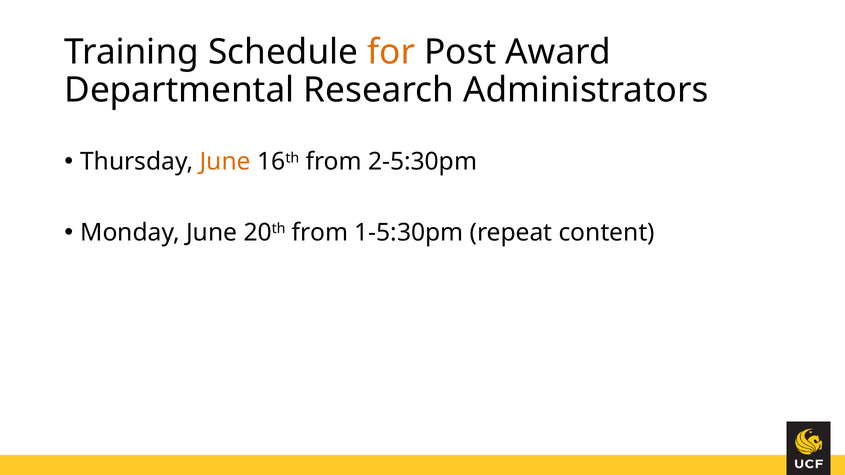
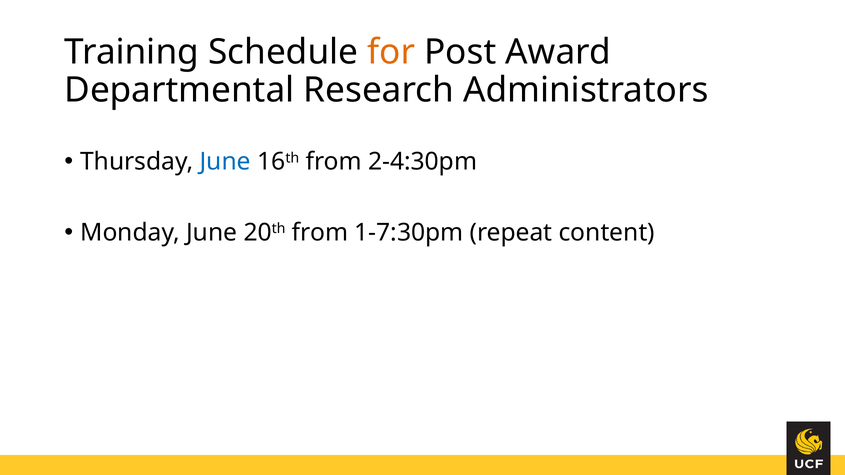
June at (225, 162) colour: orange -> blue
2-5:30pm: 2-5:30pm -> 2-4:30pm
1-5:30pm: 1-5:30pm -> 1-7:30pm
